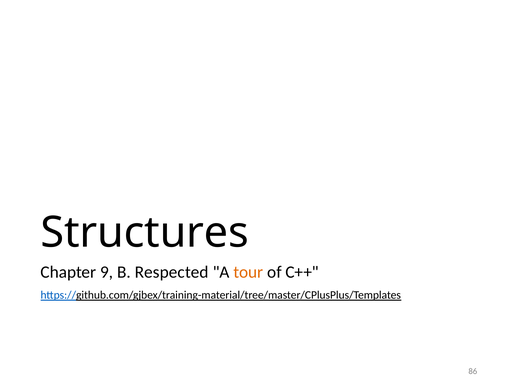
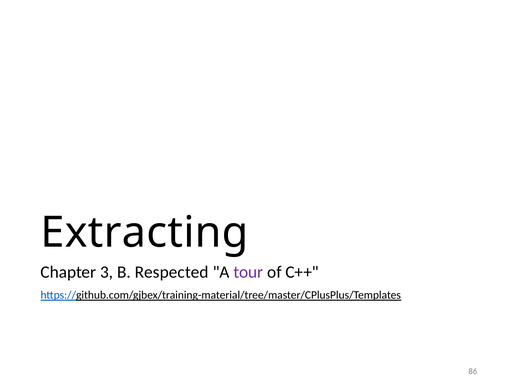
Structures: Structures -> Extracting
9: 9 -> 3
tour colour: orange -> purple
